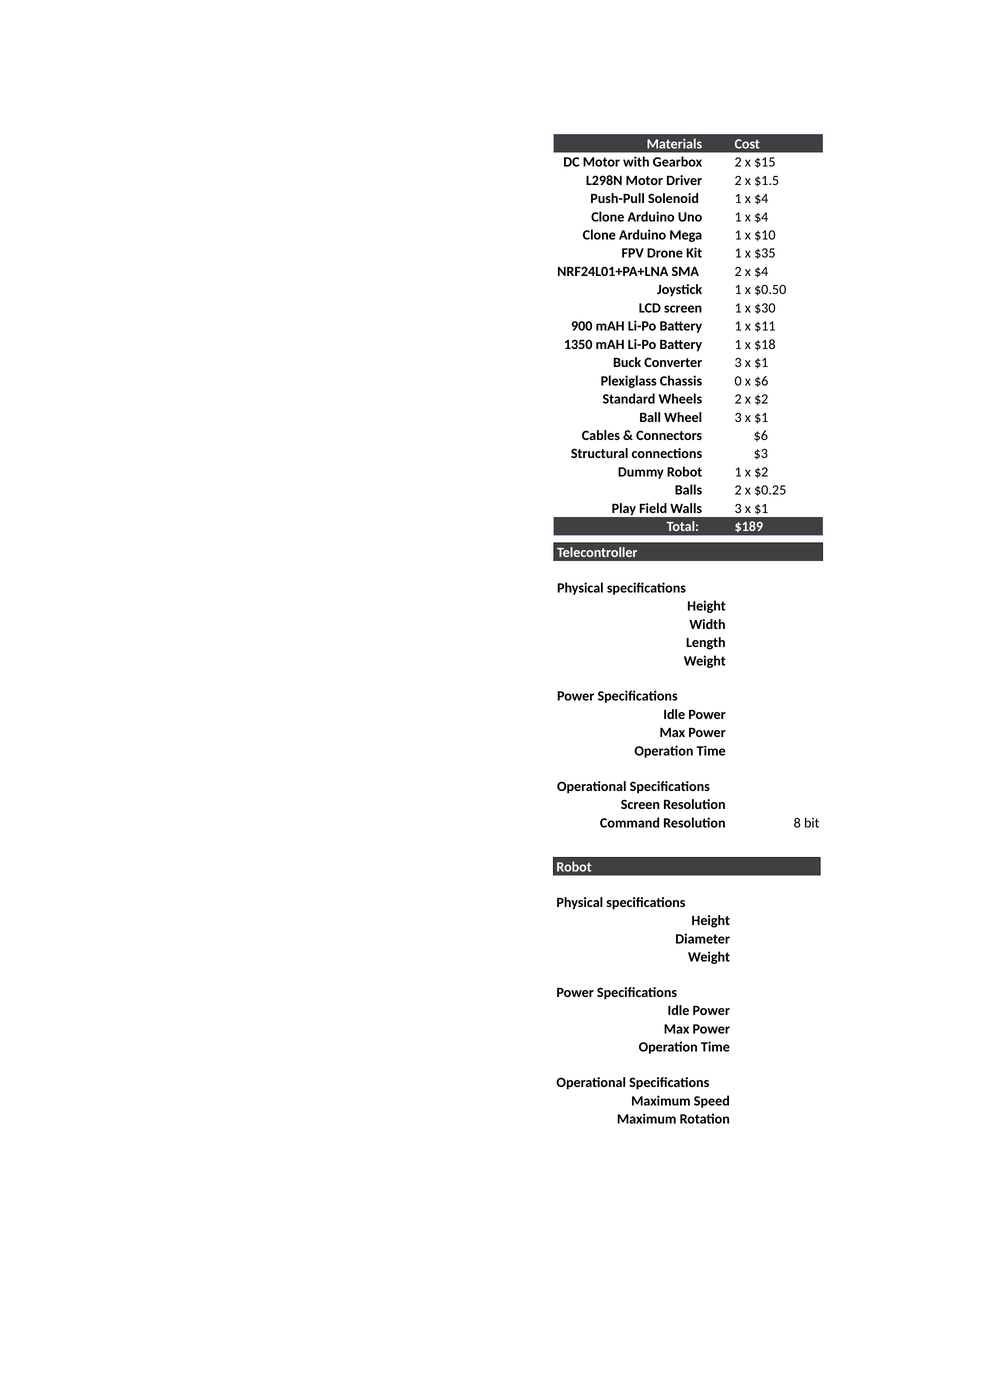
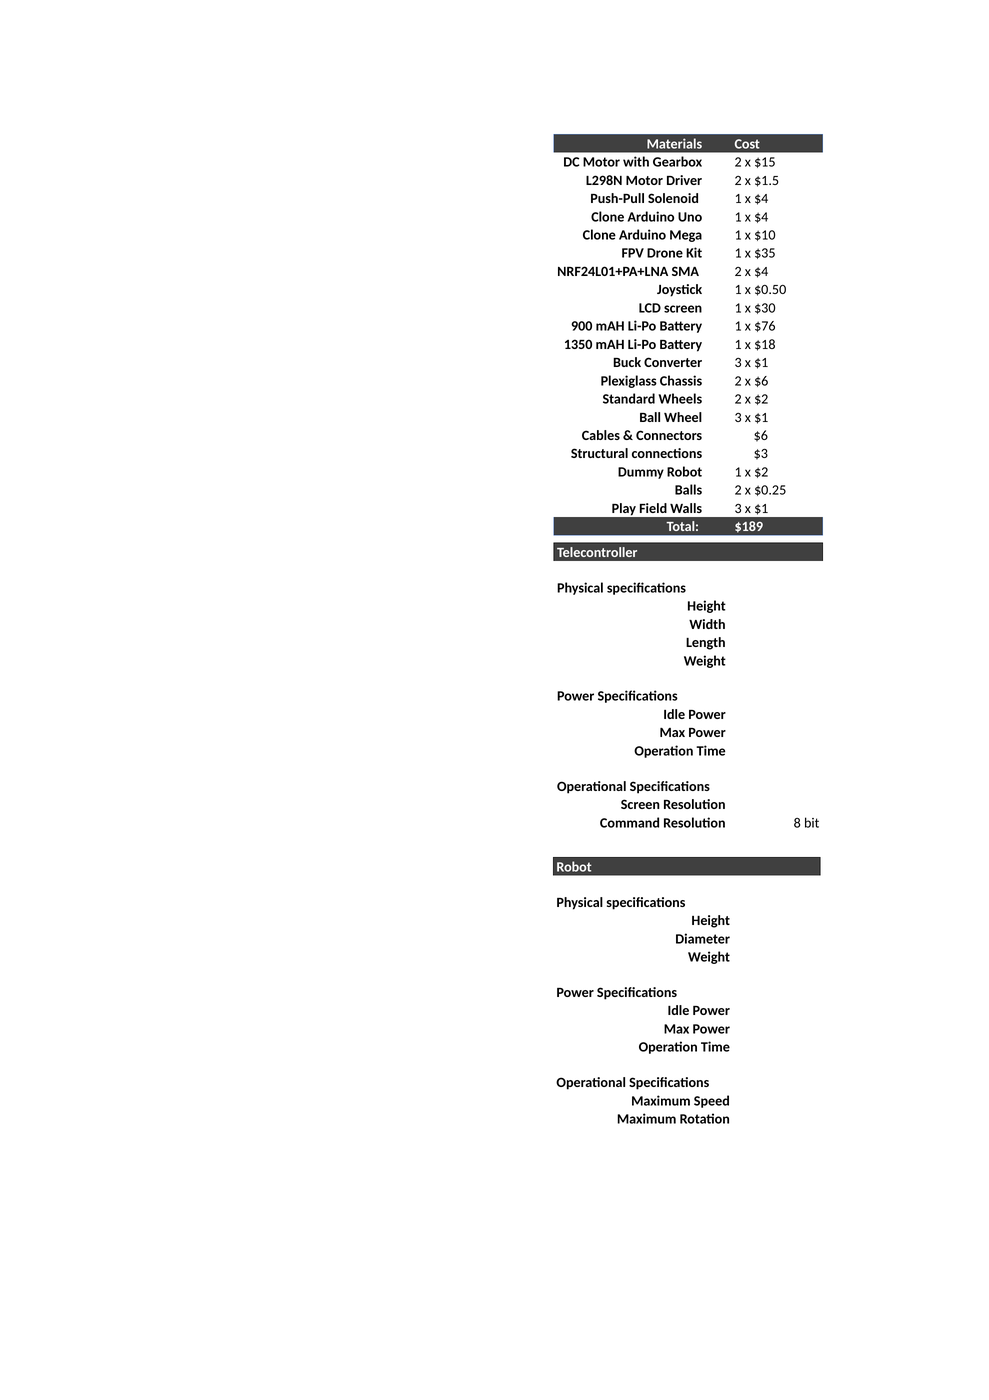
$11: $11 -> $76
Chassis 0: 0 -> 2
